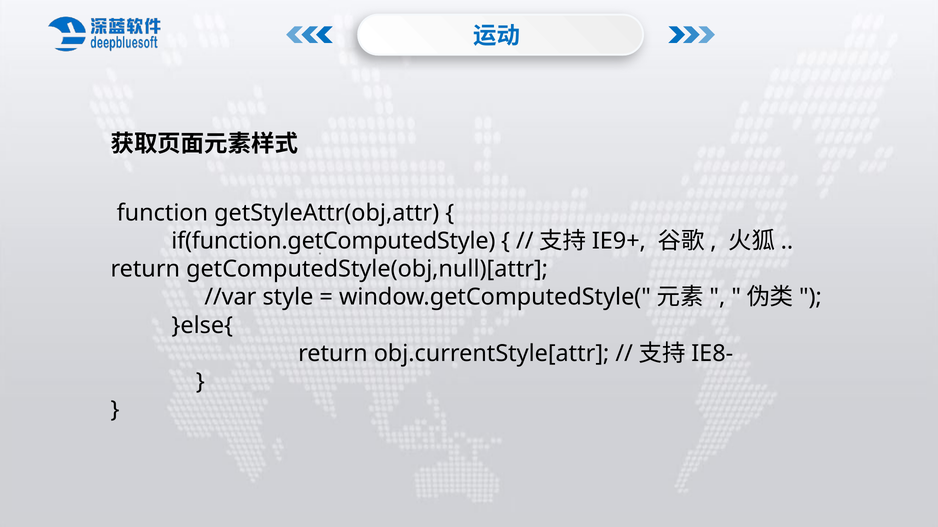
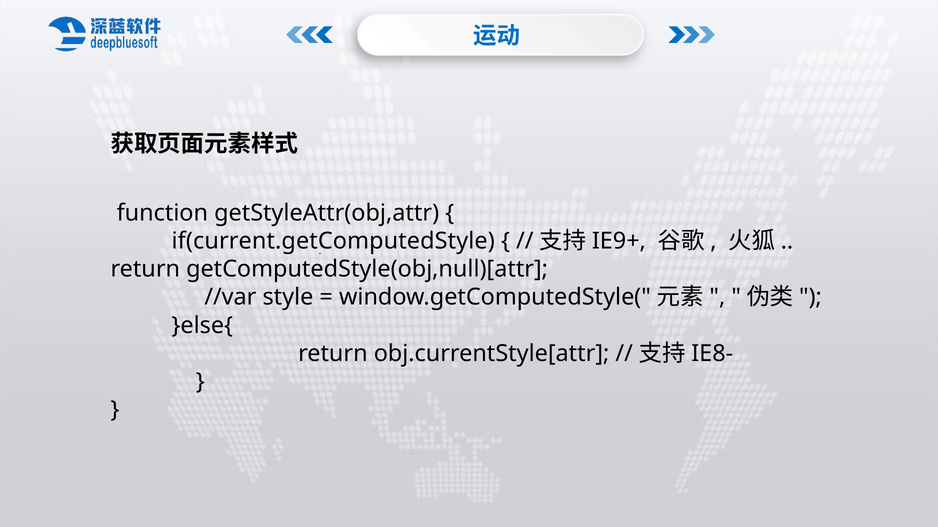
if(function.getComputedStyle: if(function.getComputedStyle -> if(current.getComputedStyle
